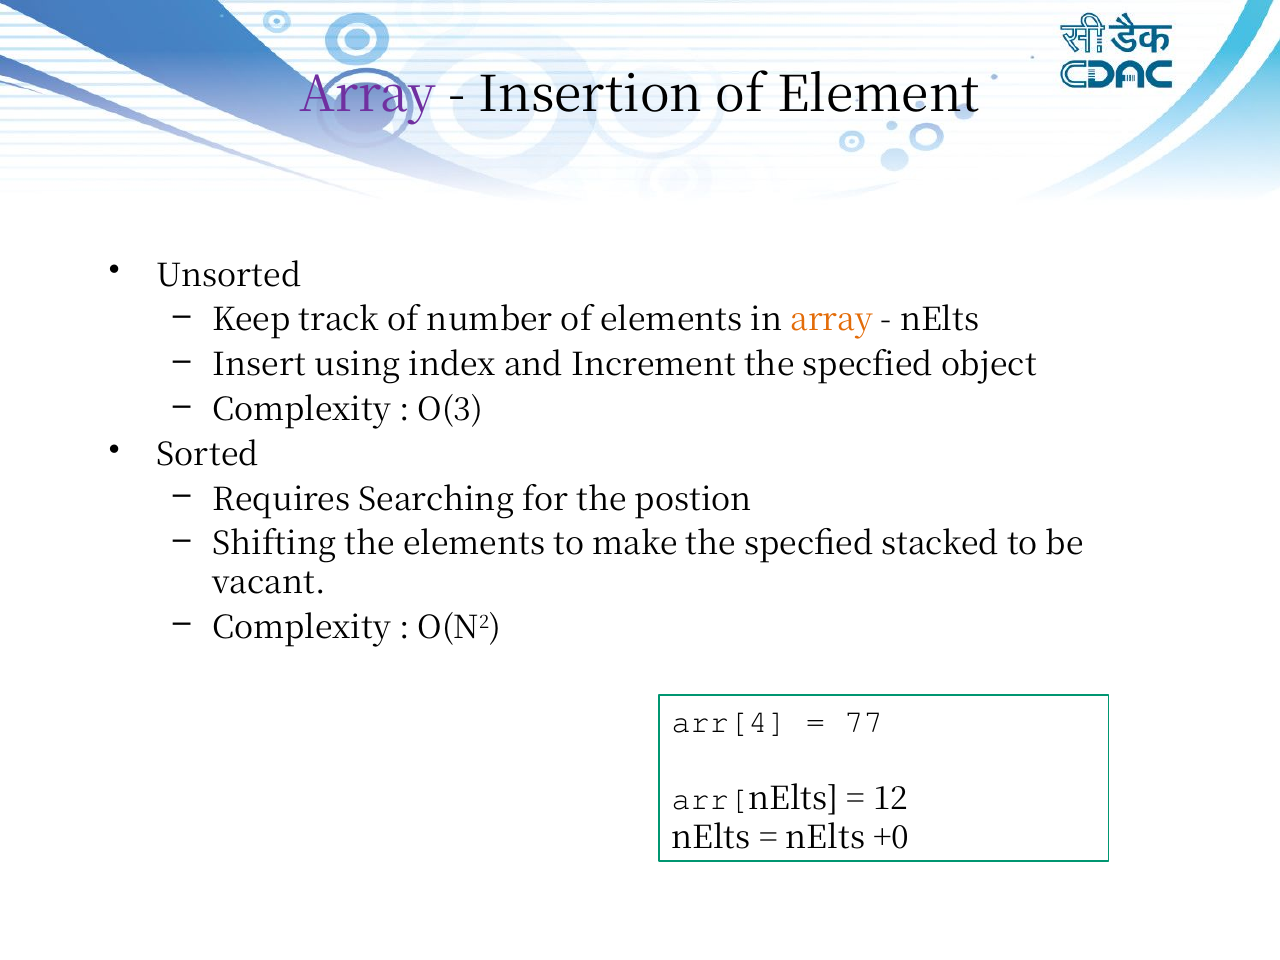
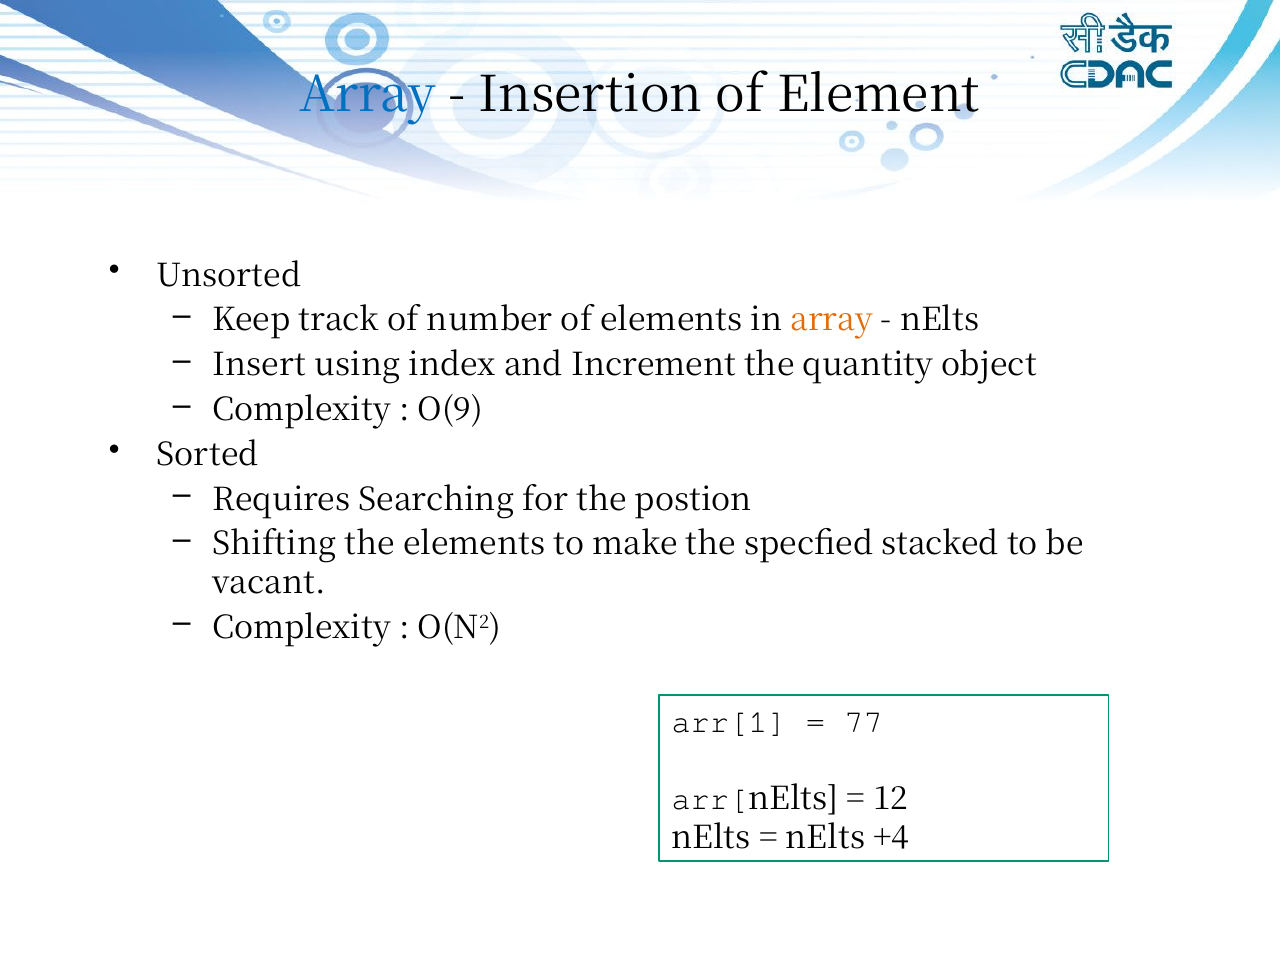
Array at (368, 95) colour: purple -> blue
Increment the specfied: specfied -> quantity
O(3: O(3 -> O(9
arr[4: arr[4 -> arr[1
+0: +0 -> +4
